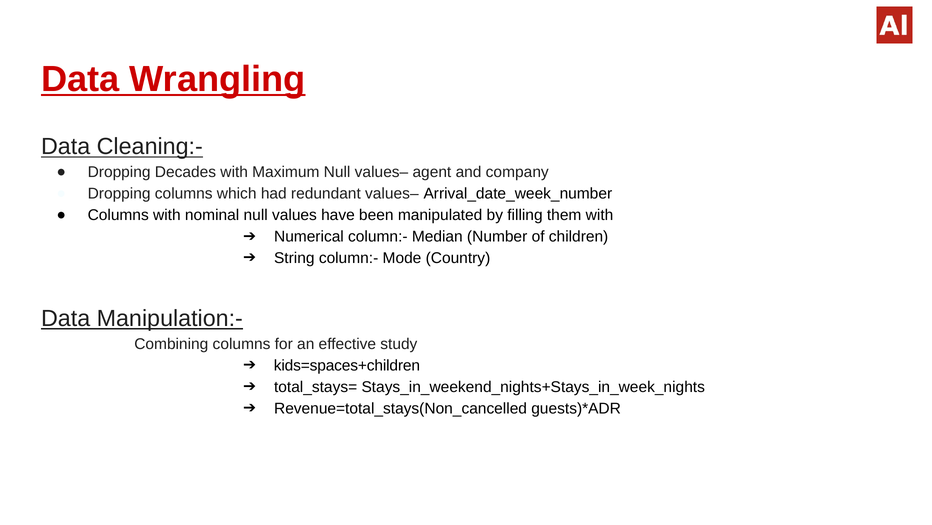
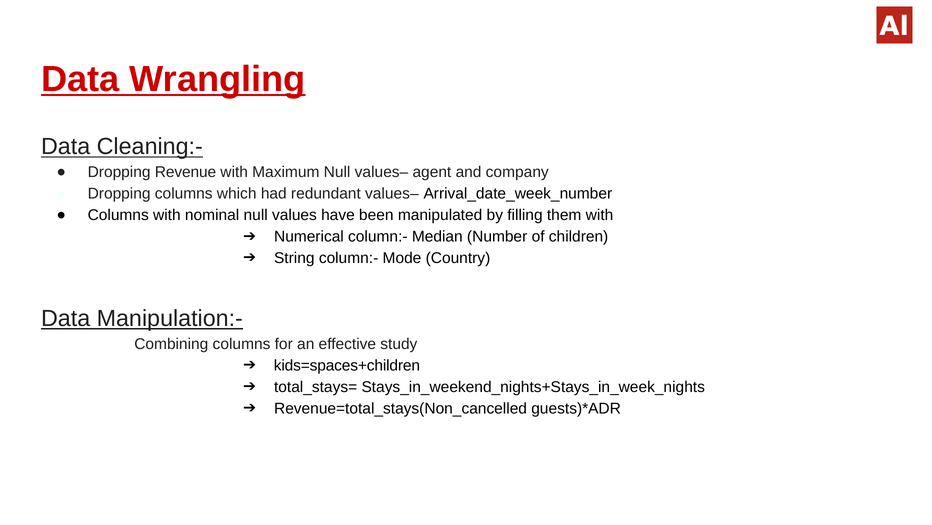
Decades: Decades -> Revenue
